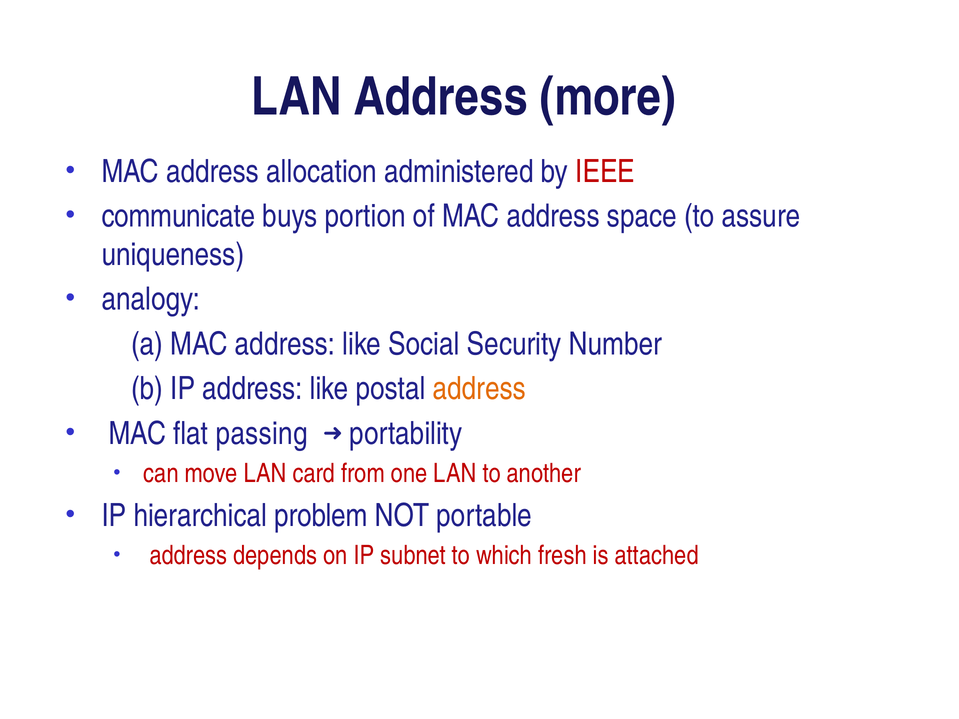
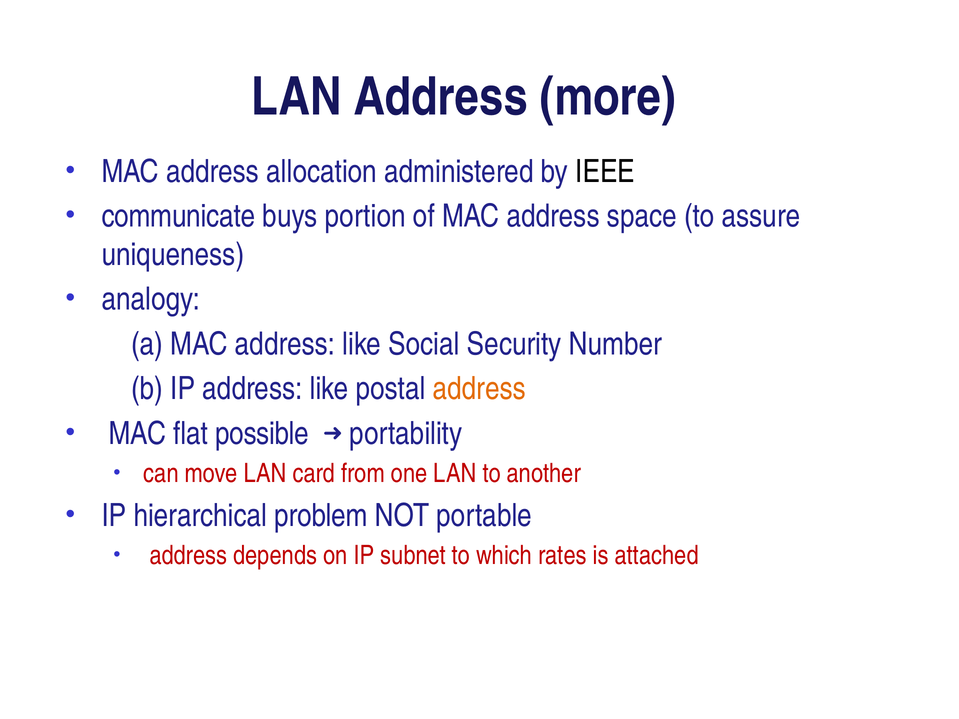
IEEE colour: red -> black
passing: passing -> possible
fresh: fresh -> rates
